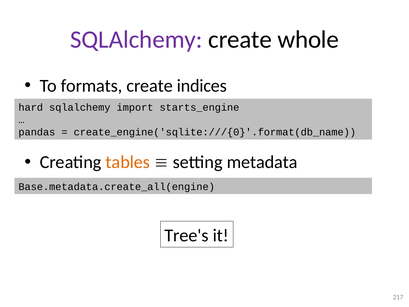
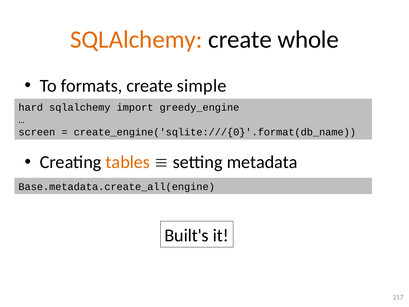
SQLAlchemy at (136, 40) colour: purple -> orange
indices: indices -> simple
starts_engine: starts_engine -> greedy_engine
pandas: pandas -> screen
Tree's: Tree's -> Built's
